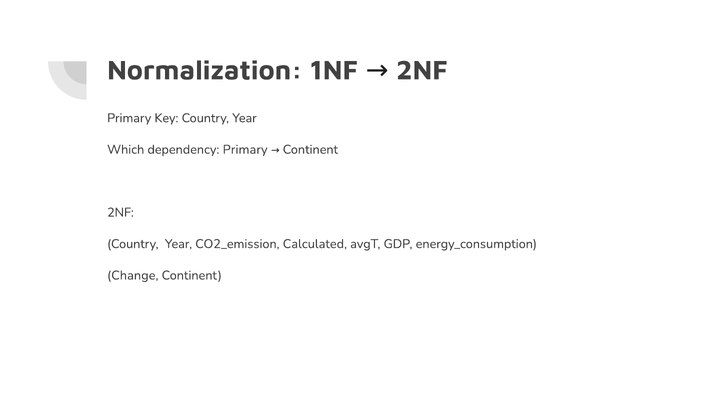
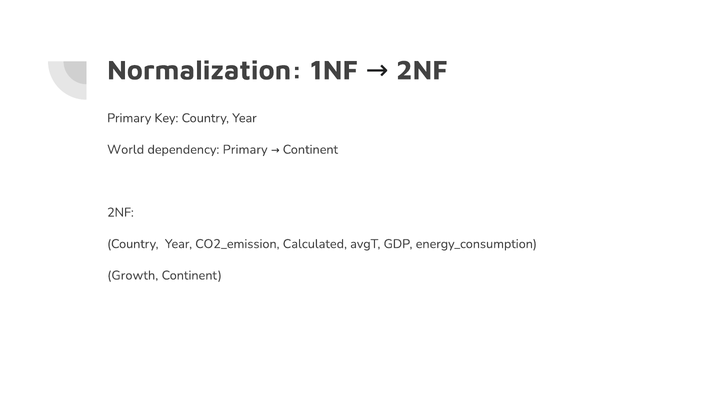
Which: Which -> World
Change: Change -> Growth
